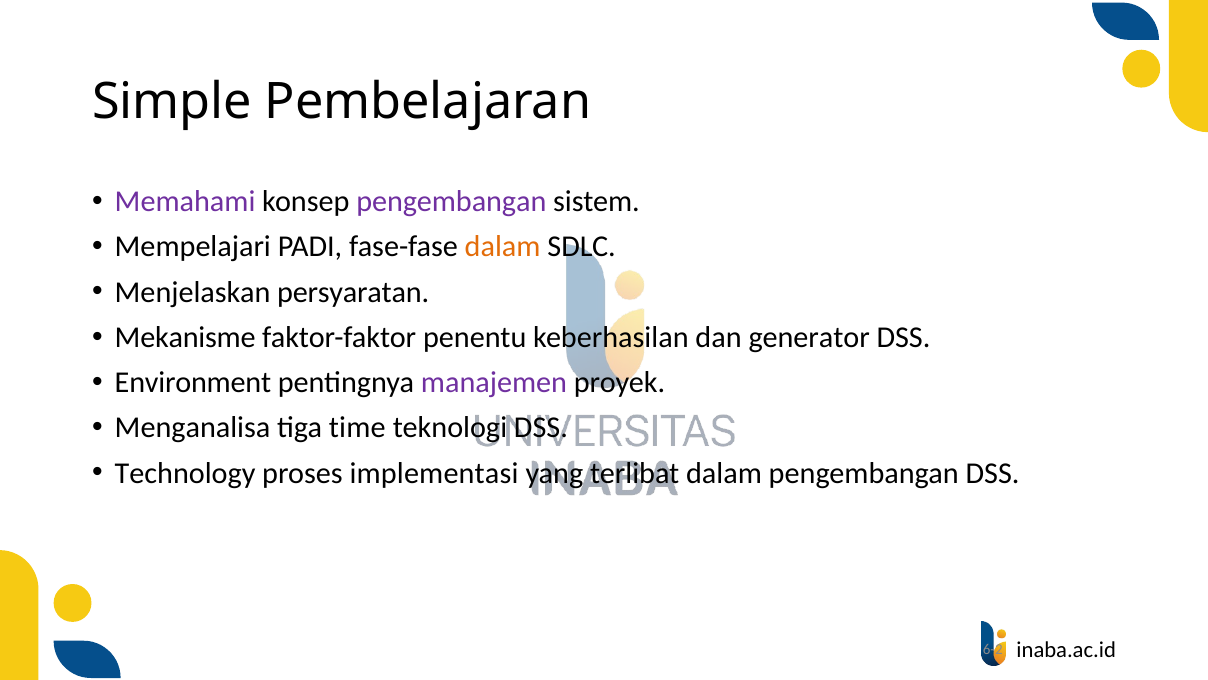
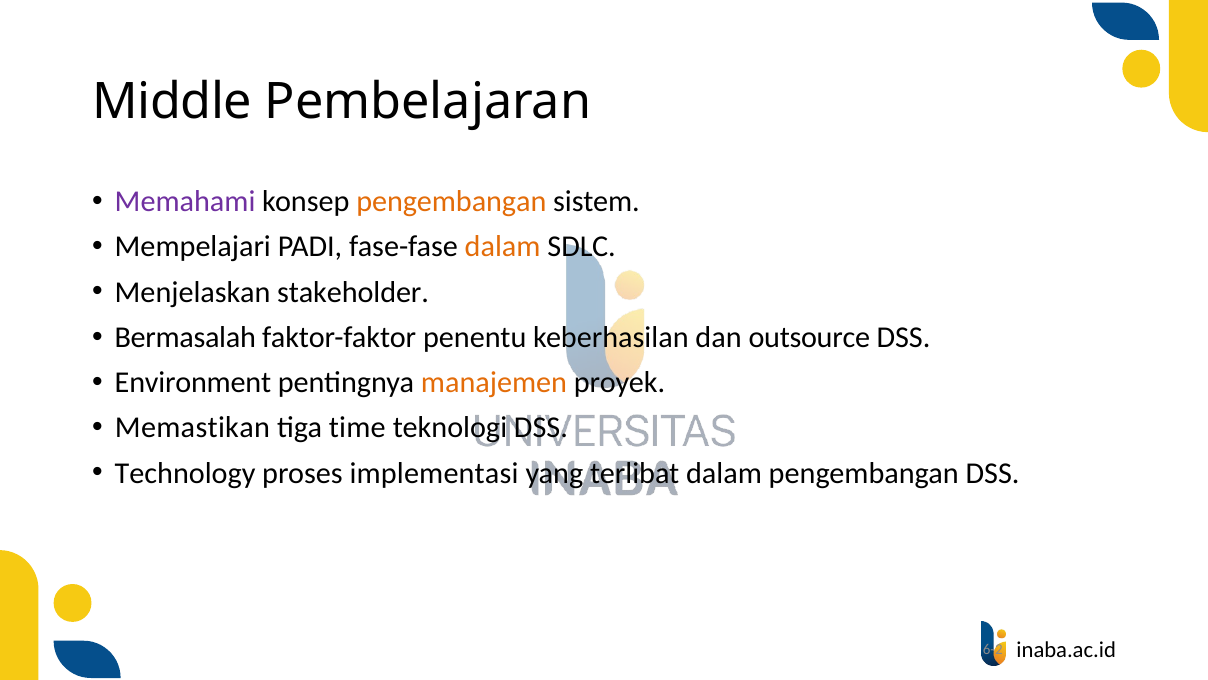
Simple: Simple -> Middle
pengembangan at (451, 202) colour: purple -> orange
persyaratan: persyaratan -> stakeholder
Mekanisme: Mekanisme -> Bermasalah
generator: generator -> outsource
manajemen colour: purple -> orange
Menganalisa: Menganalisa -> Memastikan
